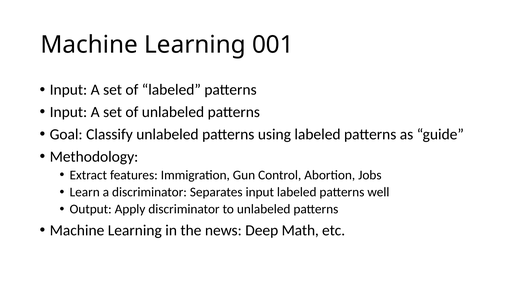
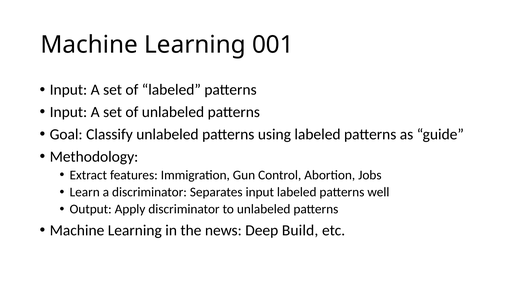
Math: Math -> Build
